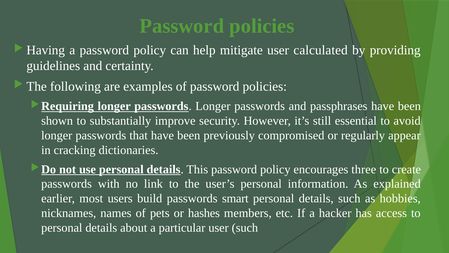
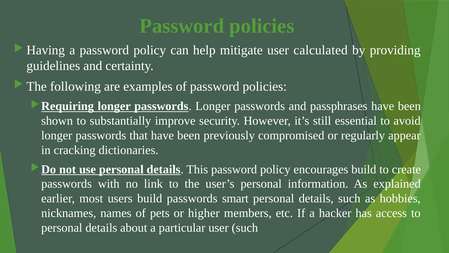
encourages three: three -> build
hashes: hashes -> higher
